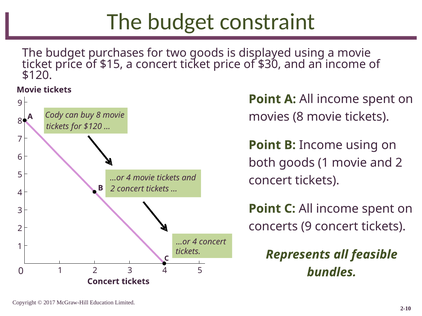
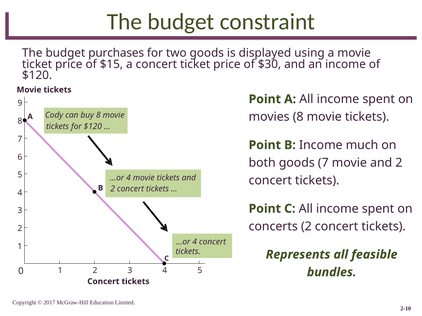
Income using: using -> much
goods 1: 1 -> 7
concerts 9: 9 -> 2
